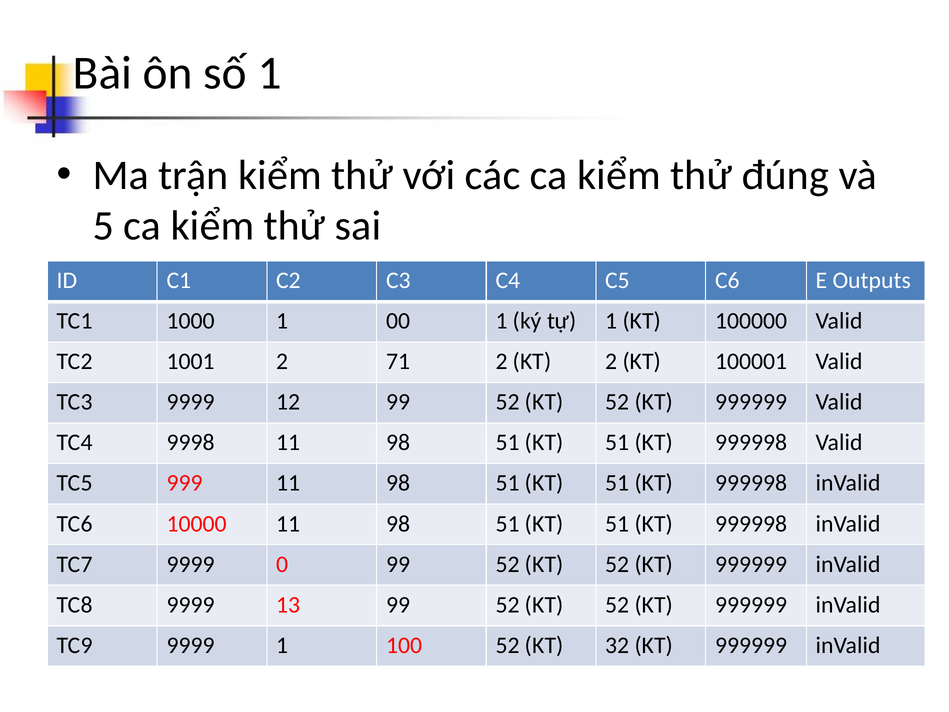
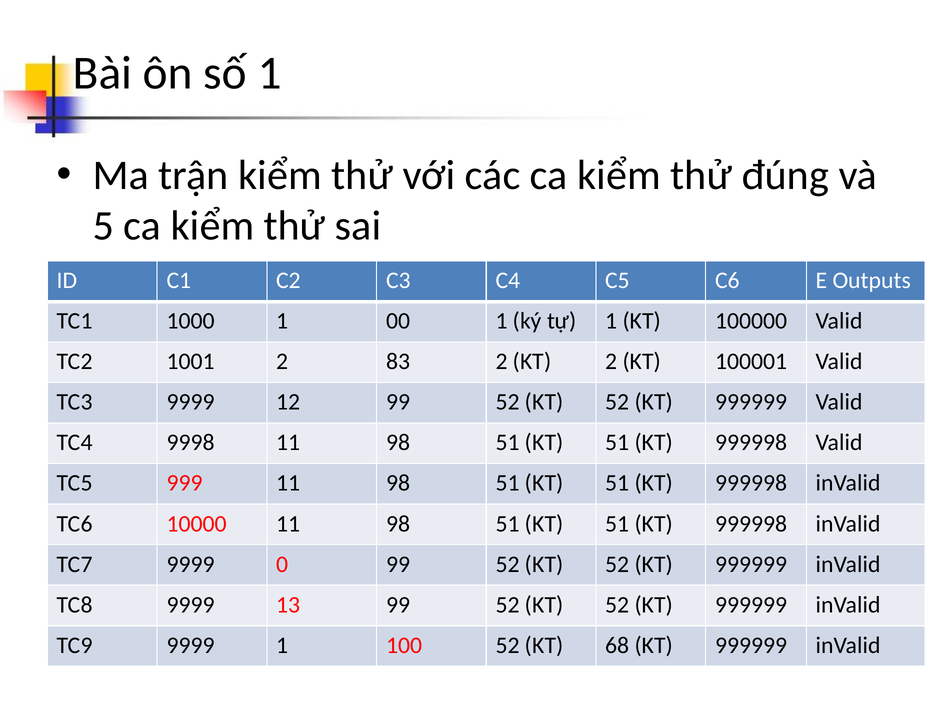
71: 71 -> 83
32: 32 -> 68
